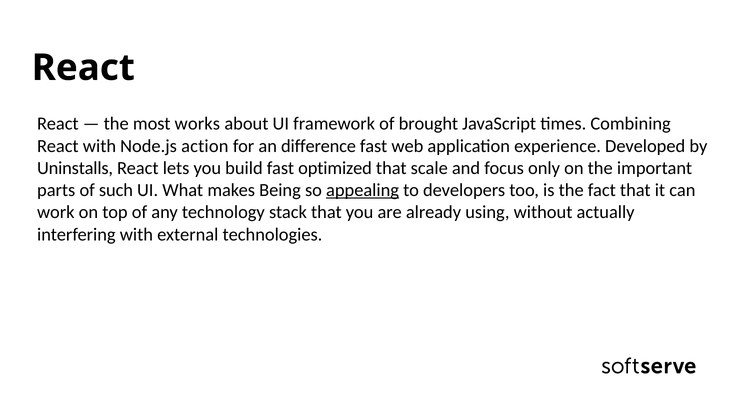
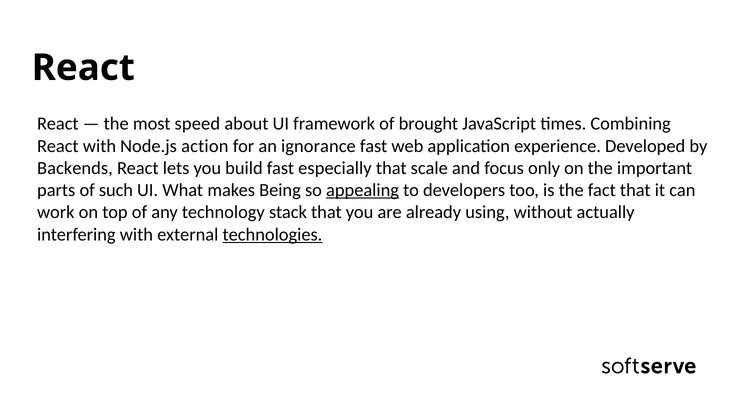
works: works -> speed
difference: difference -> ignorance
Uninstalls: Uninstalls -> Backends
optimized: optimized -> especially
technologies underline: none -> present
